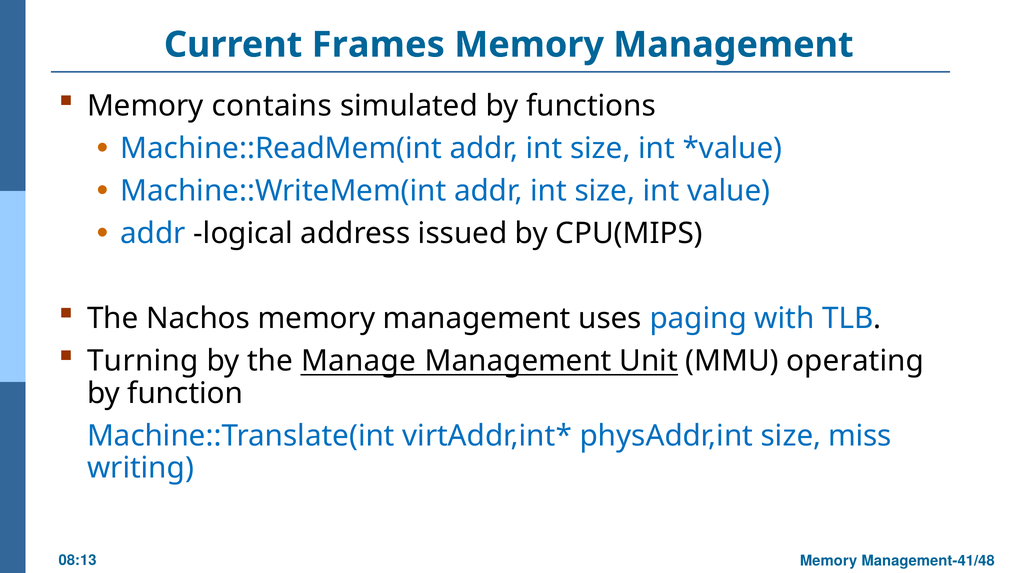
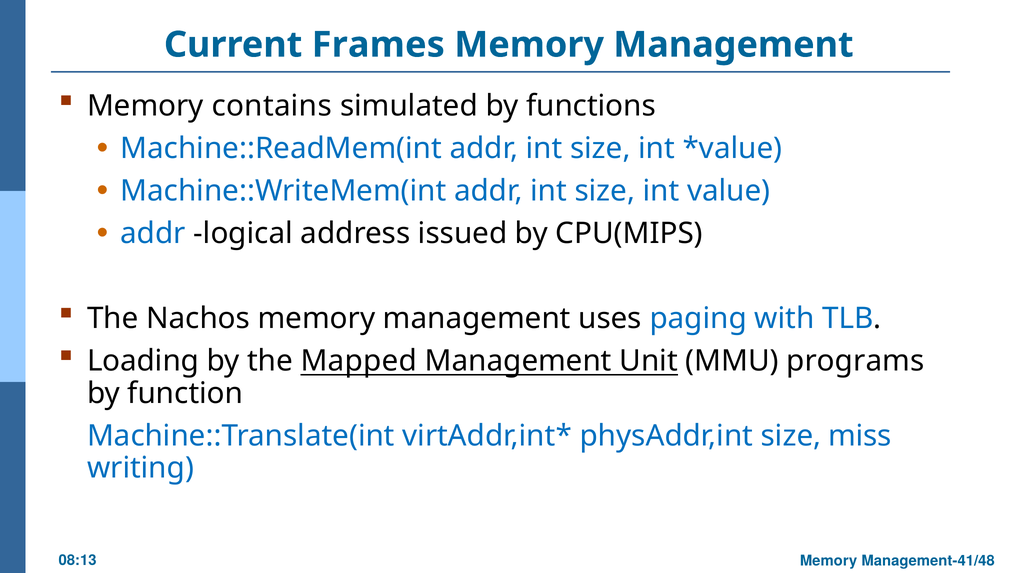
Turning: Turning -> Loading
Manage: Manage -> Mapped
operating: operating -> programs
